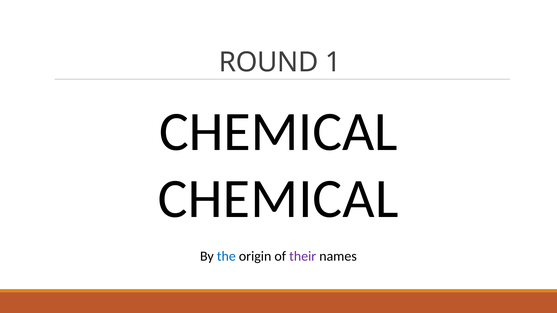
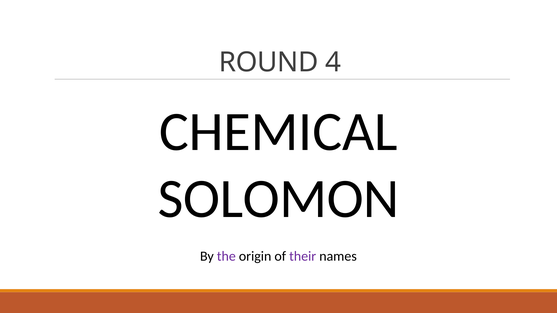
1: 1 -> 4
CHEMICAL at (278, 199): CHEMICAL -> SOLOMON
the colour: blue -> purple
